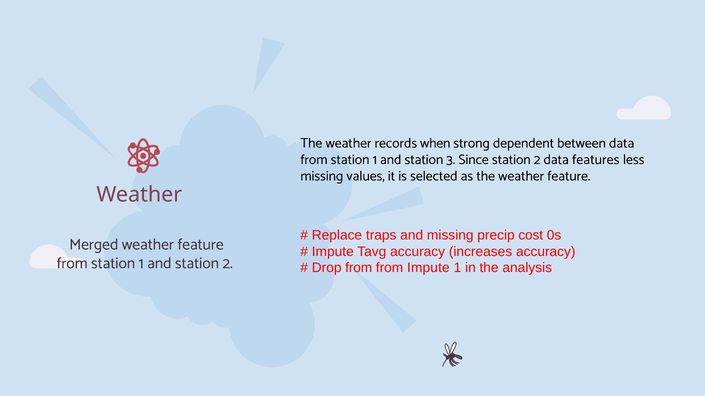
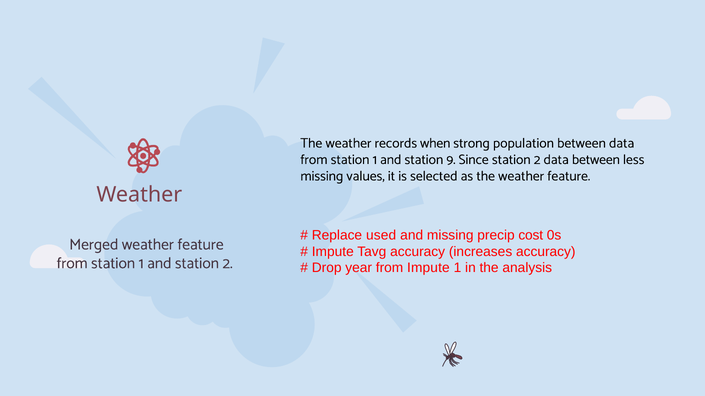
dependent: dependent -> population
3: 3 -> 9
data features: features -> between
traps: traps -> used
Drop from: from -> year
